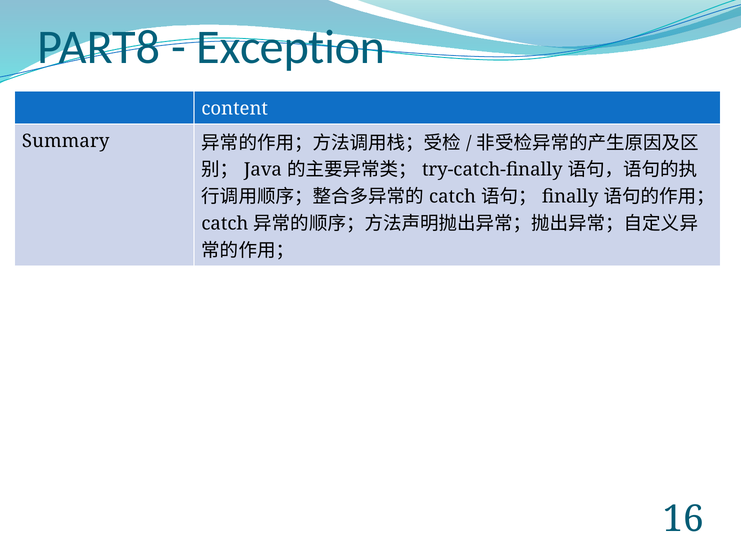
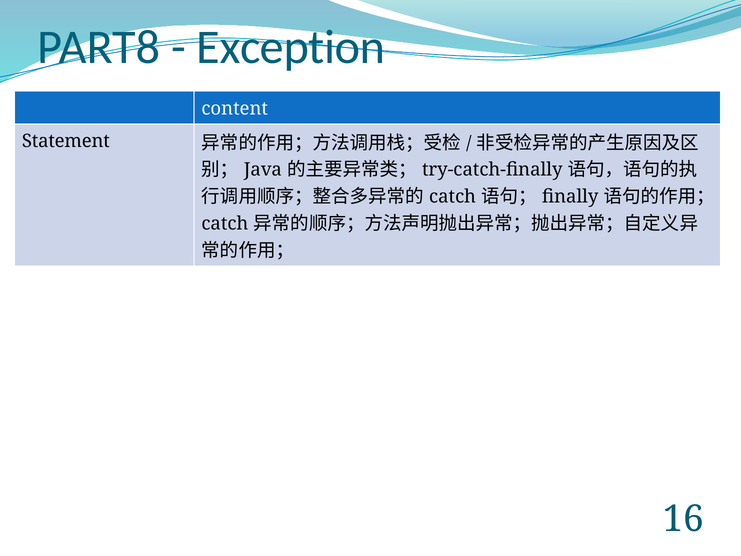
Summary: Summary -> Statement
